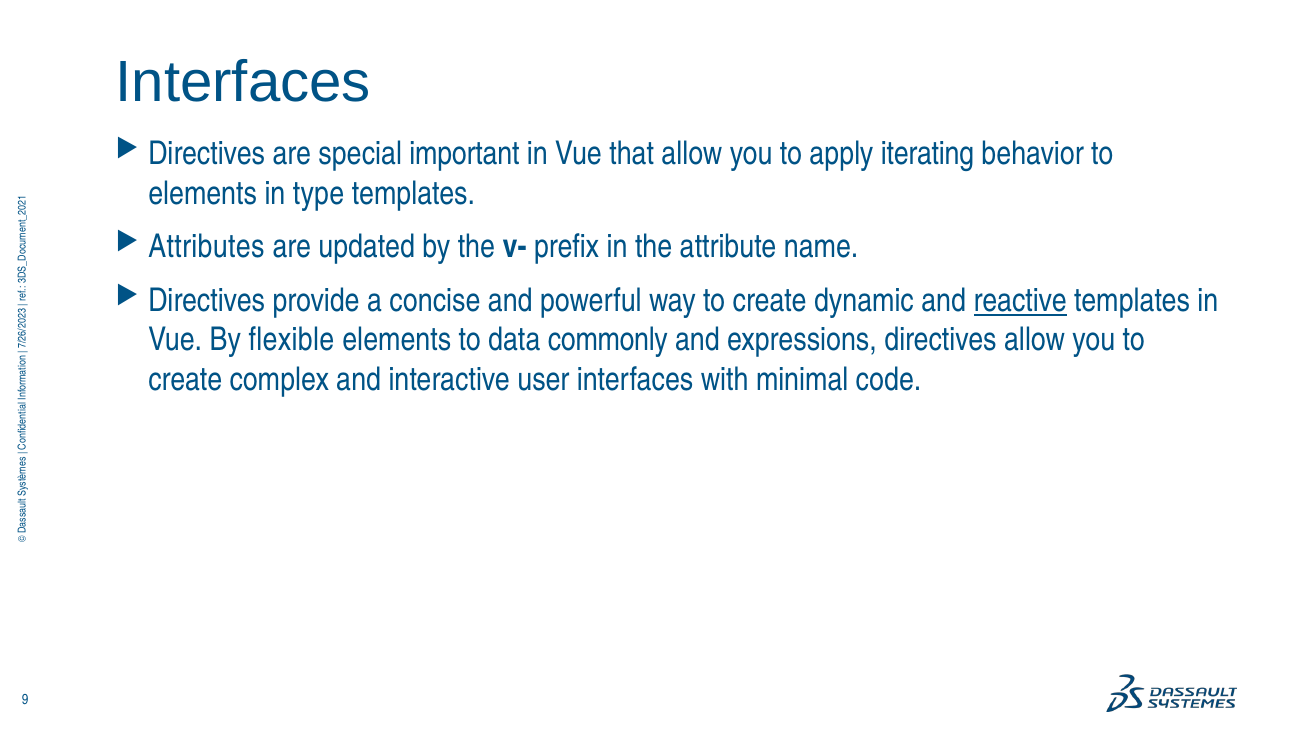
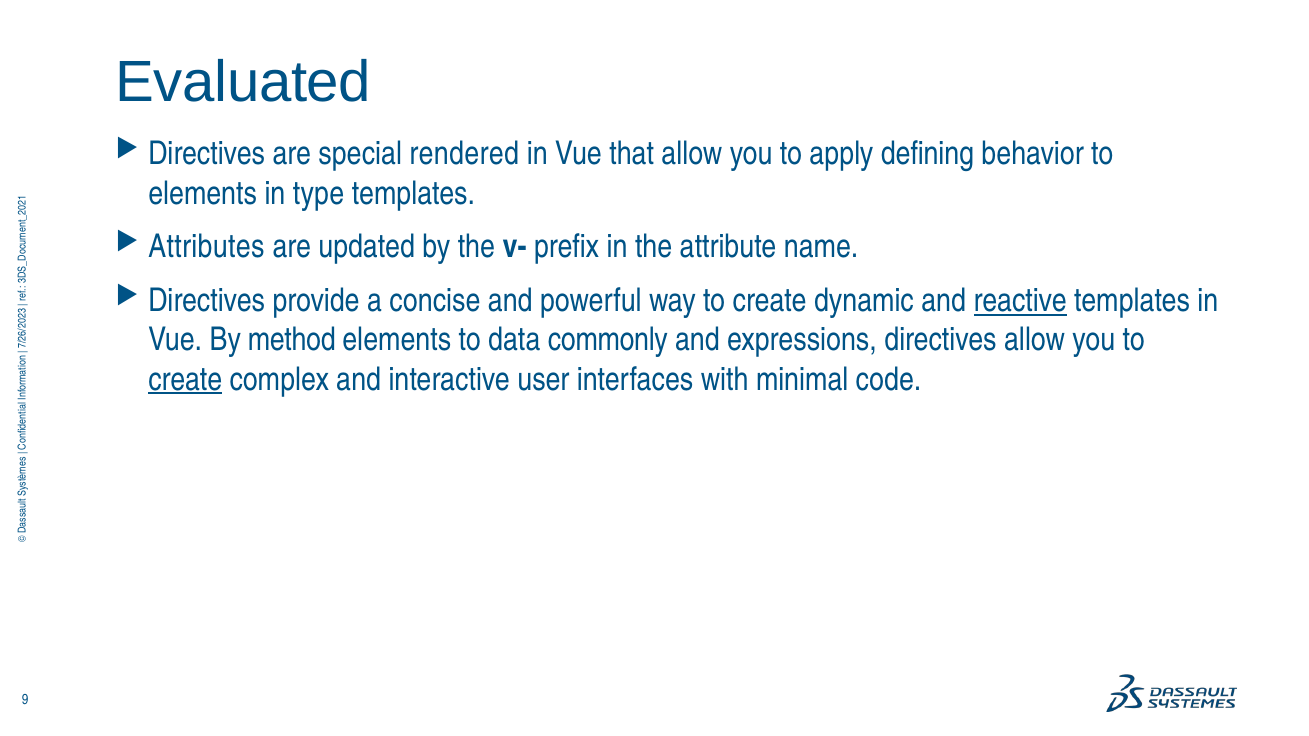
Interfaces at (243, 83): Interfaces -> Evaluated
important: important -> rendered
iterating: iterating -> defining
flexible: flexible -> method
create at (185, 380) underline: none -> present
